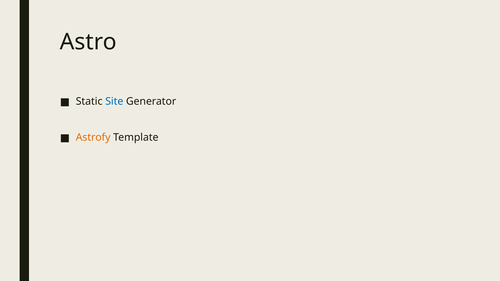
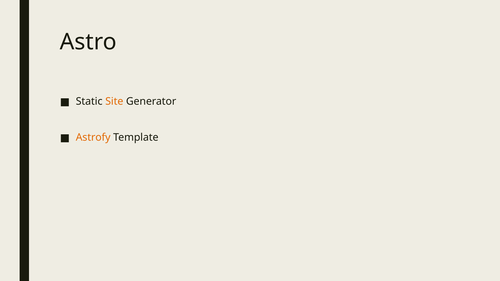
Site colour: blue -> orange
